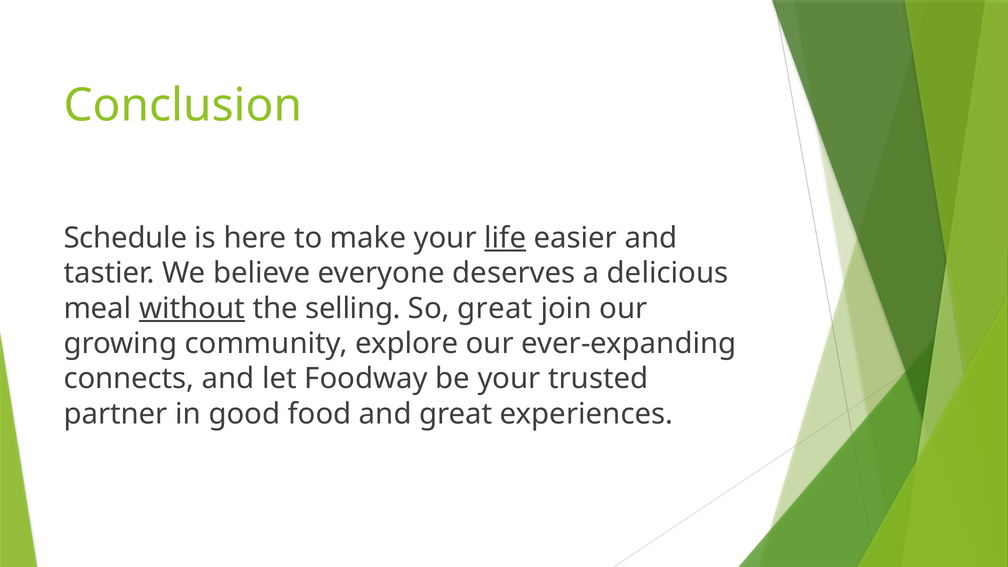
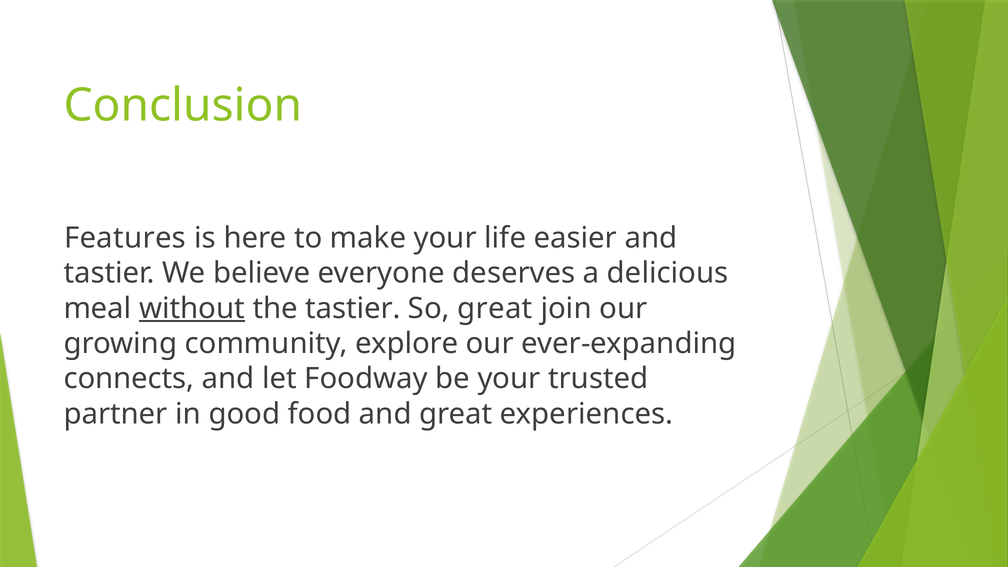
Schedule: Schedule -> Features
life underline: present -> none
the selling: selling -> tastier
